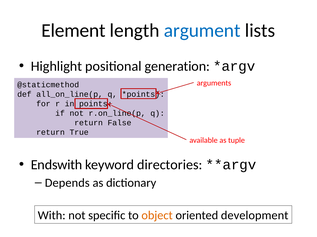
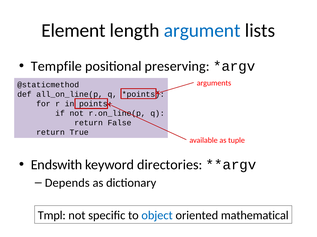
Highlight: Highlight -> Tempfile
generation: generation -> preserving
With: With -> Tmpl
object colour: orange -> blue
development: development -> mathematical
